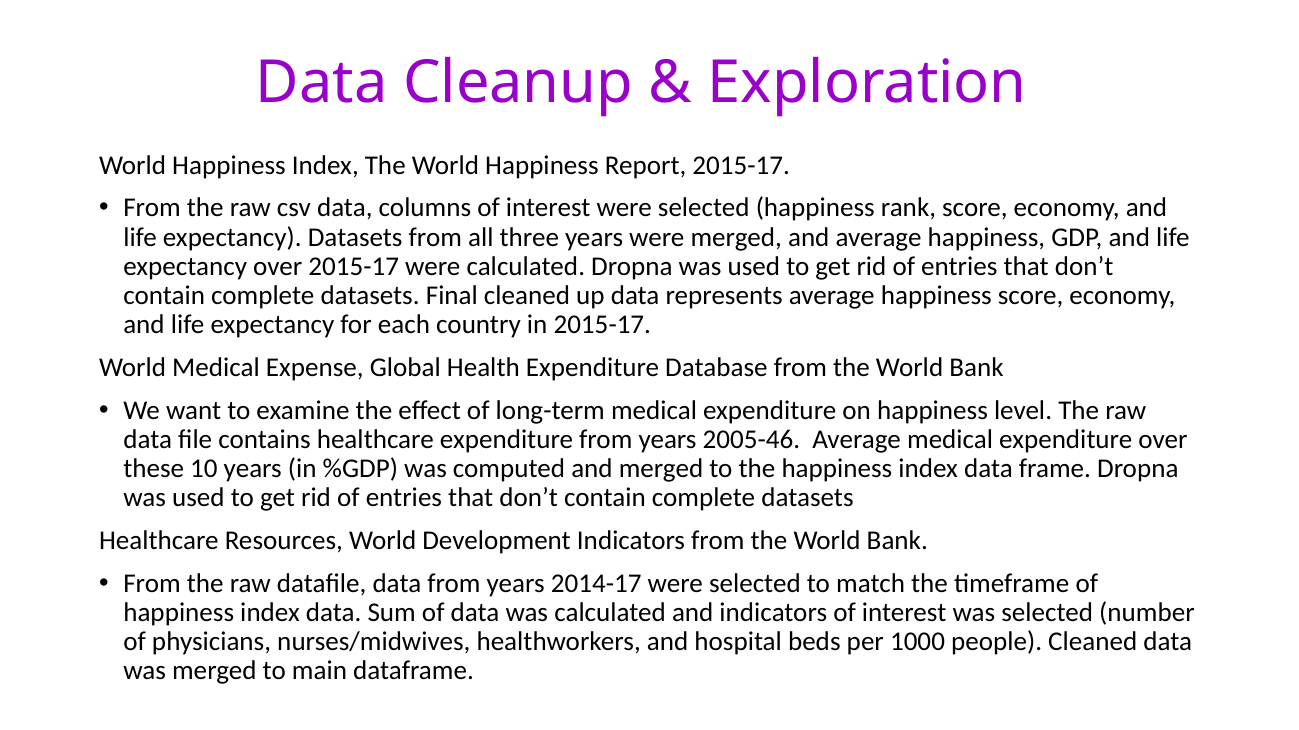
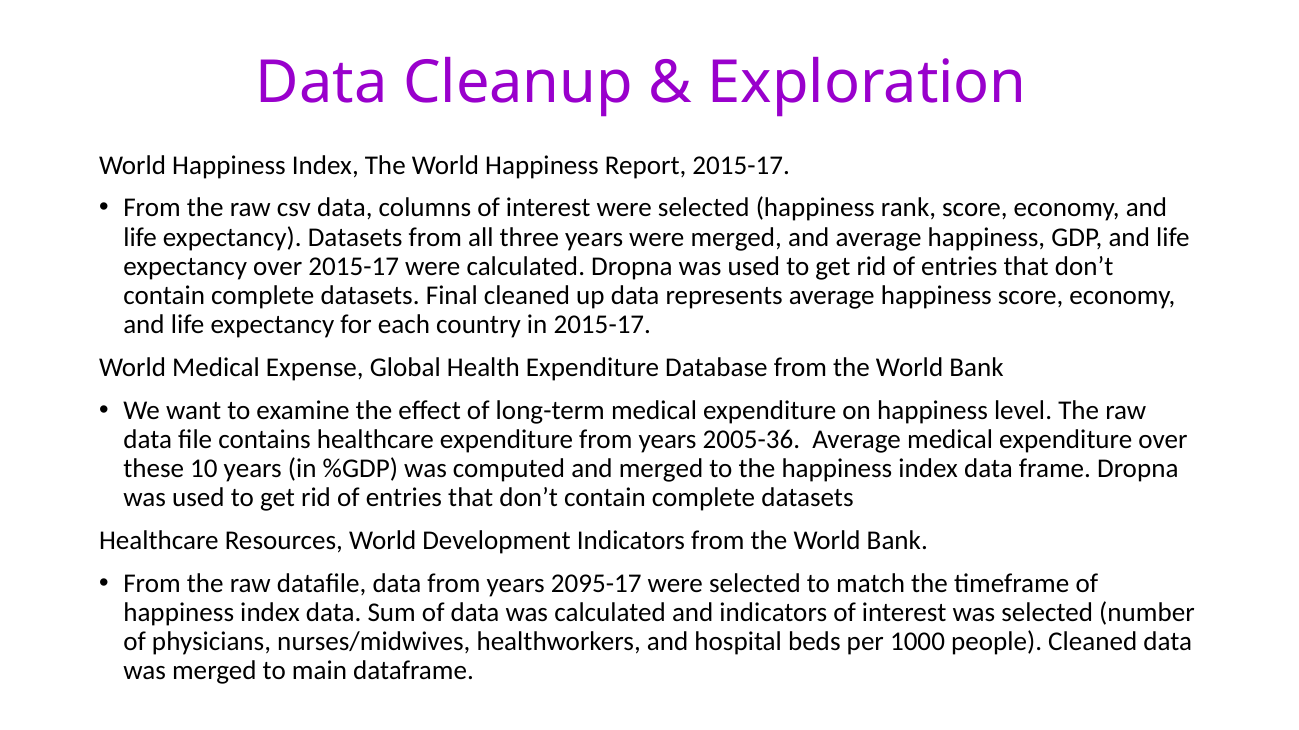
2005-46: 2005-46 -> 2005-36
2014-17: 2014-17 -> 2095-17
